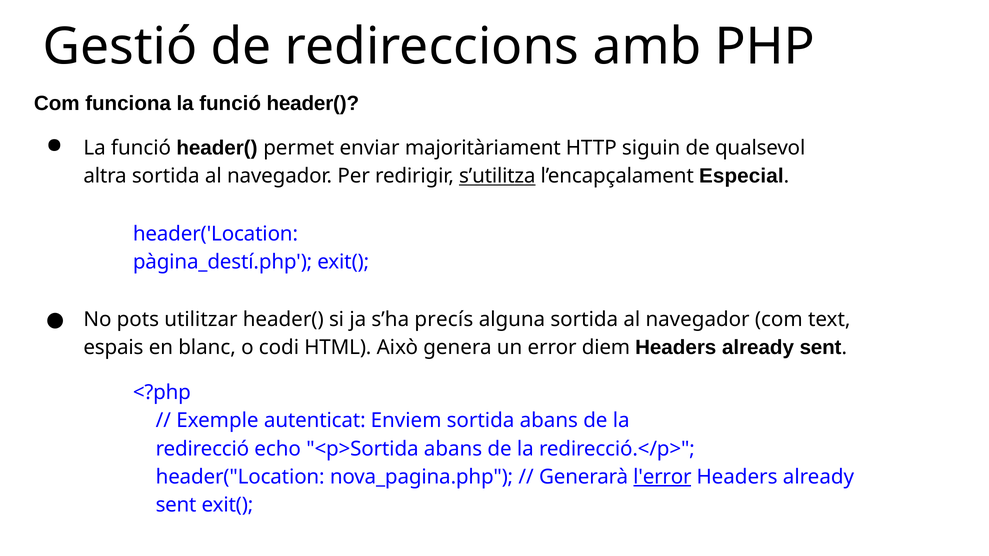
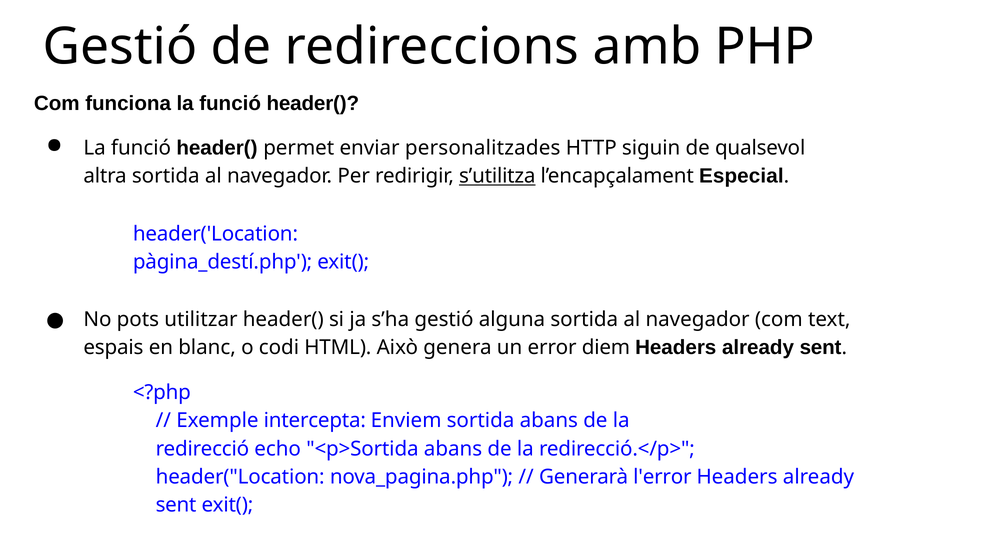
majoritàriament: majoritàriament -> personalitzades
s’ha precís: precís -> gestió
autenticat: autenticat -> intercepta
l'error underline: present -> none
